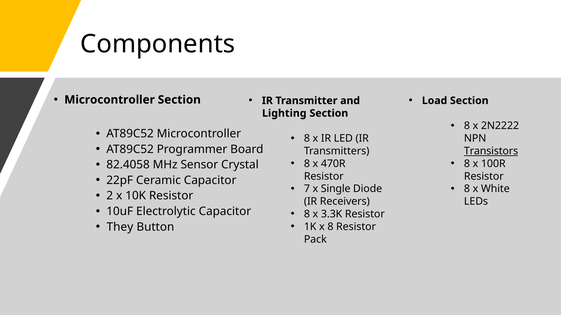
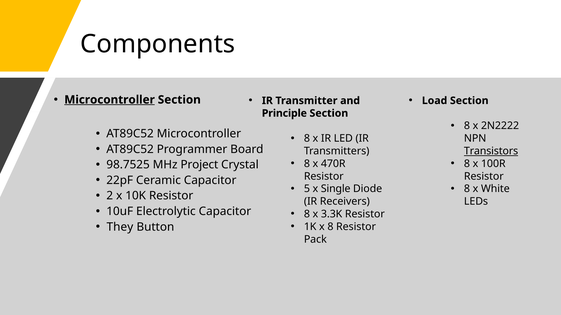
Microcontroller at (110, 100) underline: none -> present
Lighting: Lighting -> Principle
82.4058: 82.4058 -> 98.7525
Sensor: Sensor -> Project
7: 7 -> 5
